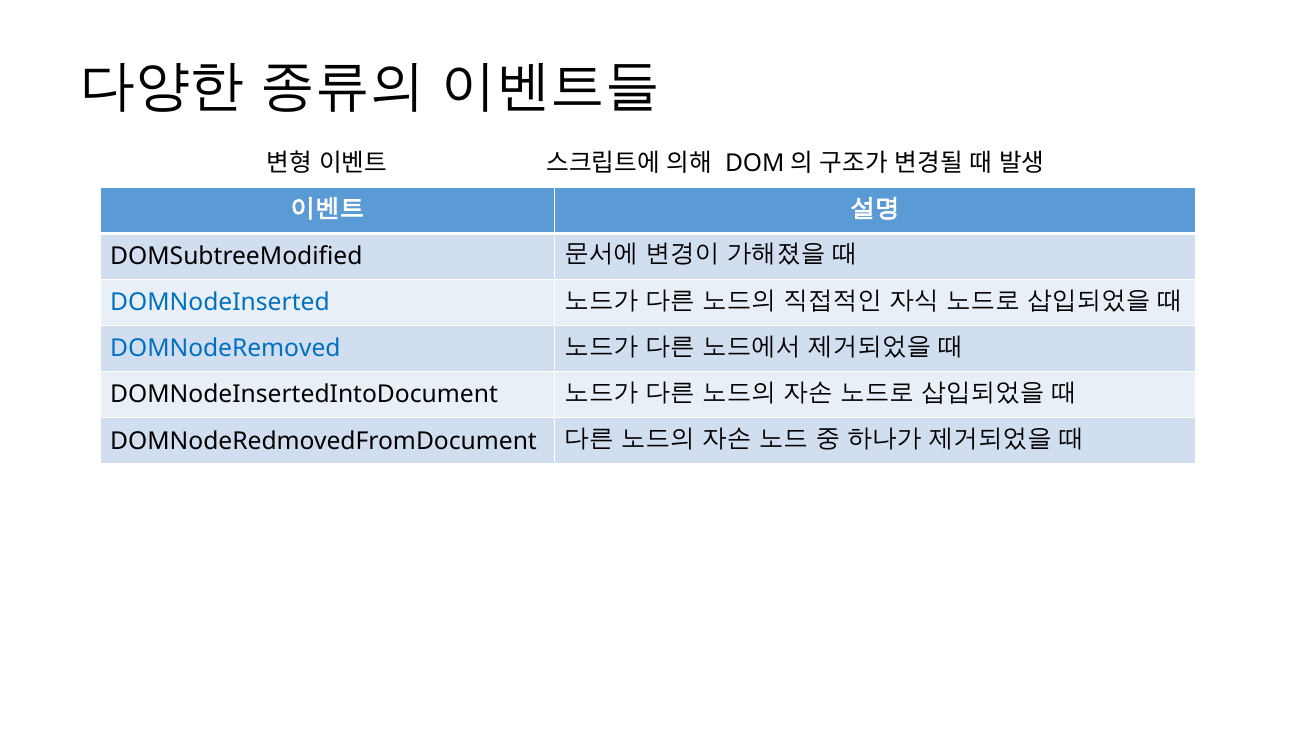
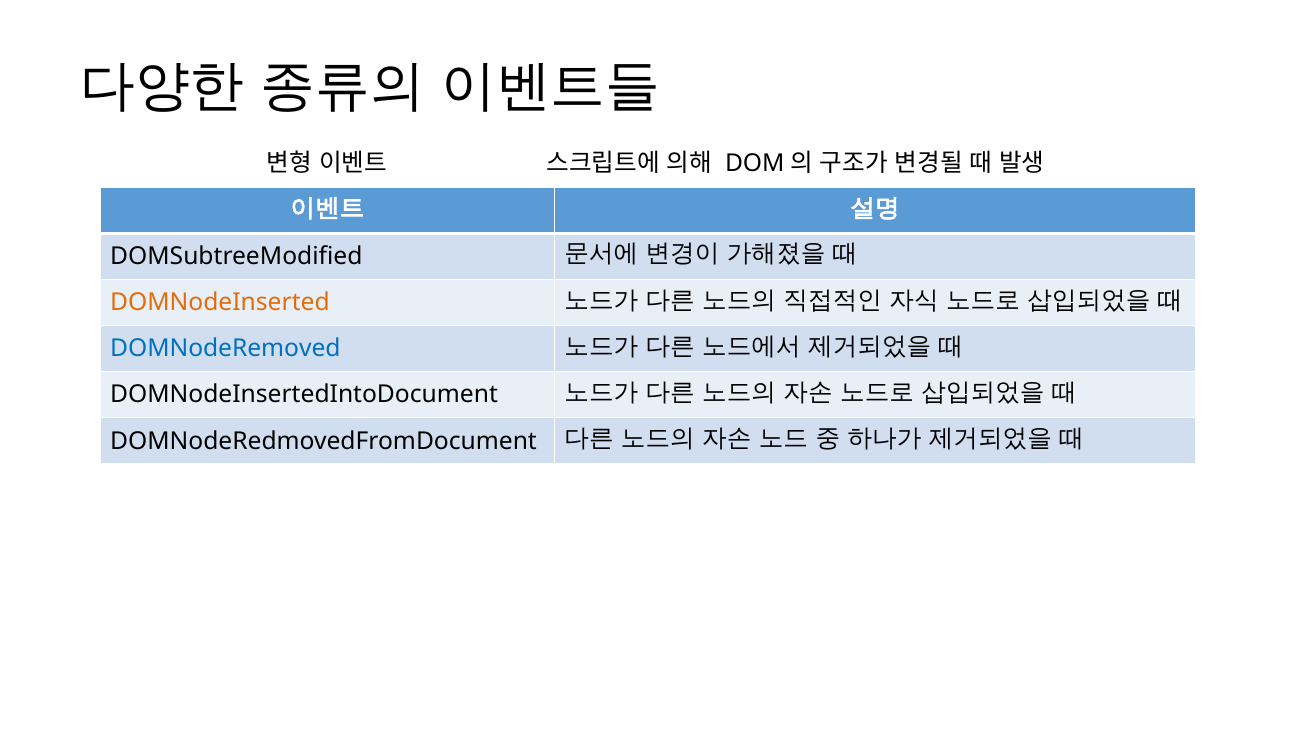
DOMNodeInserted colour: blue -> orange
